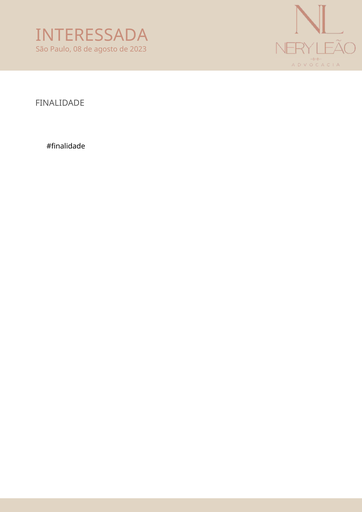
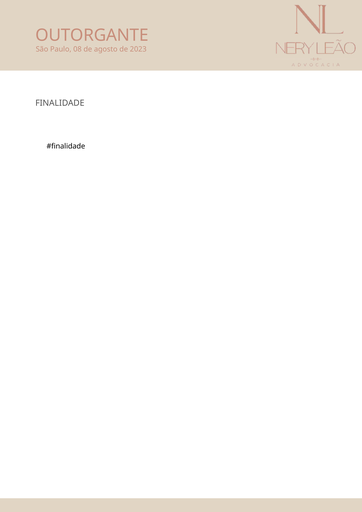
INTERESSADA: INTERESSADA -> OUTORGANTE
